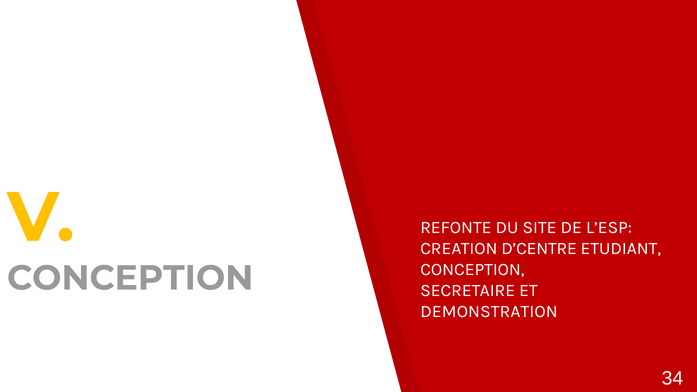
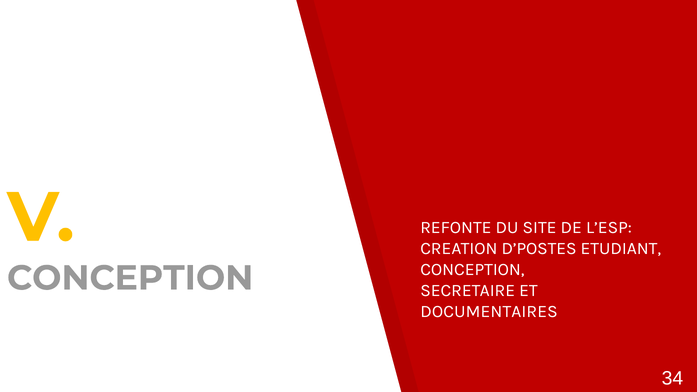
D’CENTRE: D’CENTRE -> D’POSTES
DEMONSTRATION: DEMONSTRATION -> DOCUMENTAIRES
